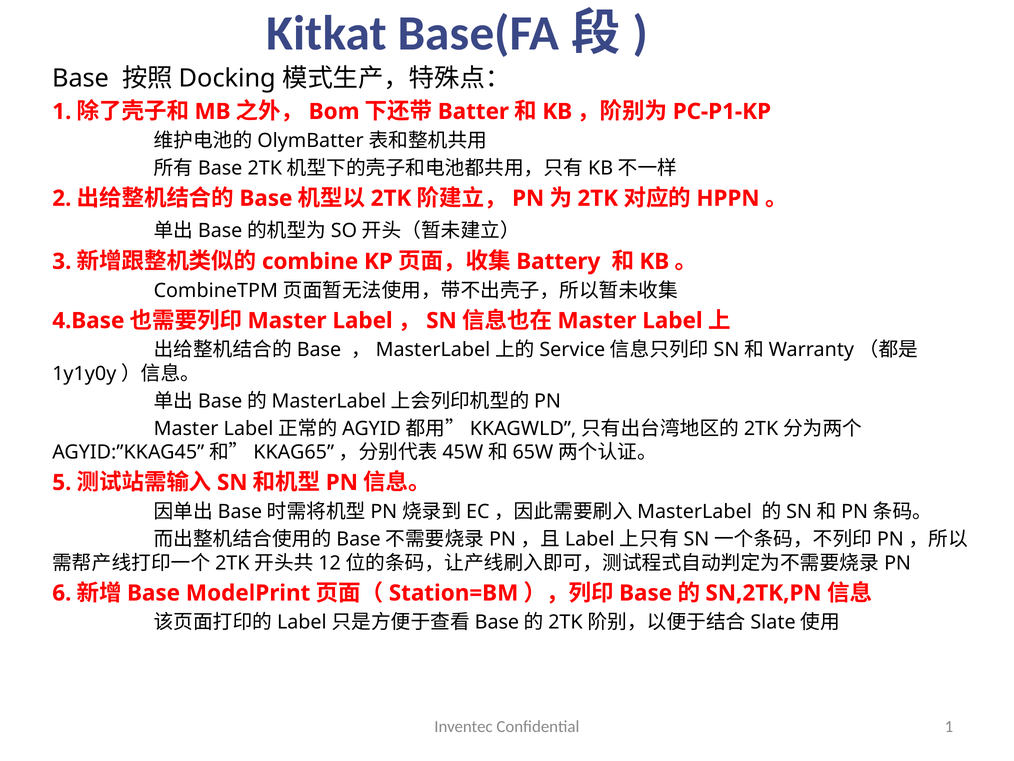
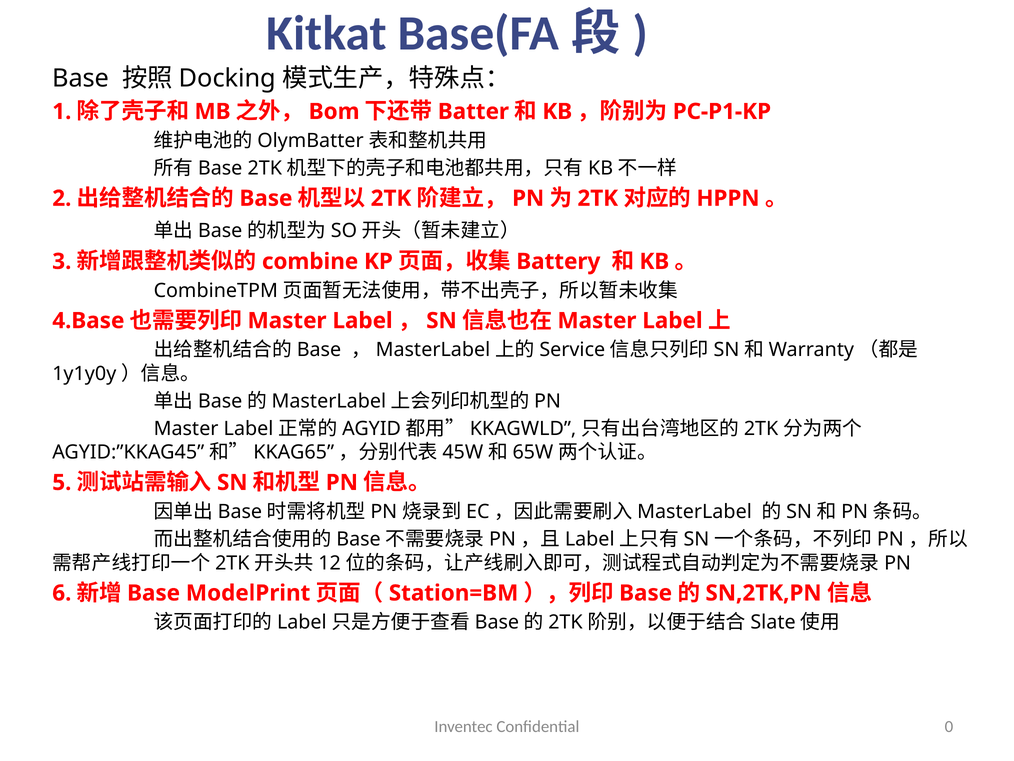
Confidential 1: 1 -> 0
